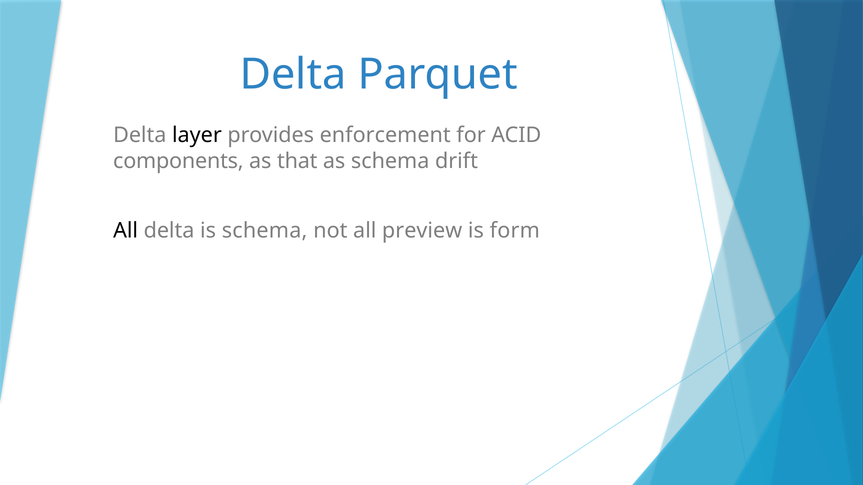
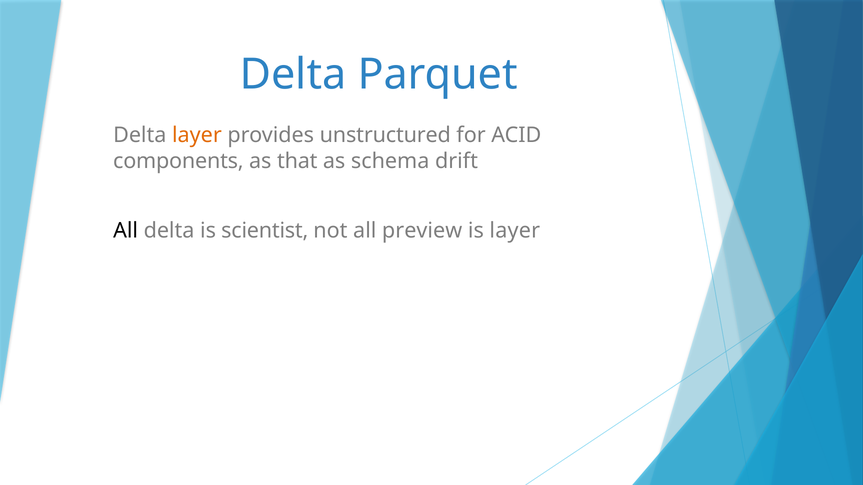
layer at (197, 135) colour: black -> orange
enforcement: enforcement -> unstructured
is schema: schema -> scientist
is form: form -> layer
